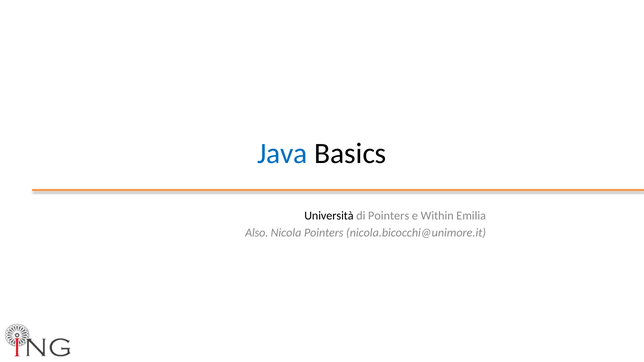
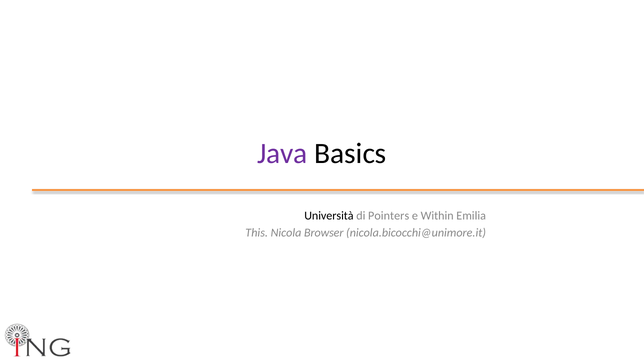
Java colour: blue -> purple
Also: Also -> This
Nicola Pointers: Pointers -> Browser
